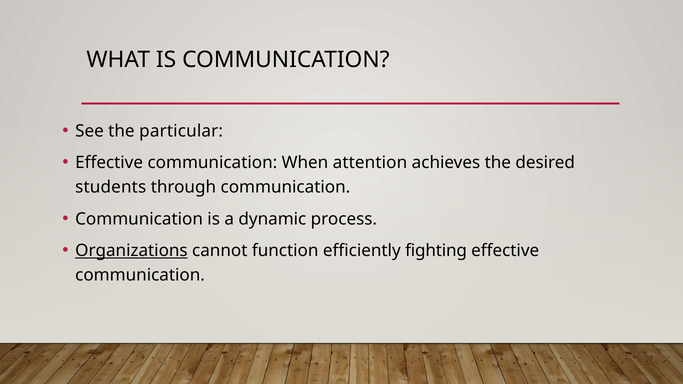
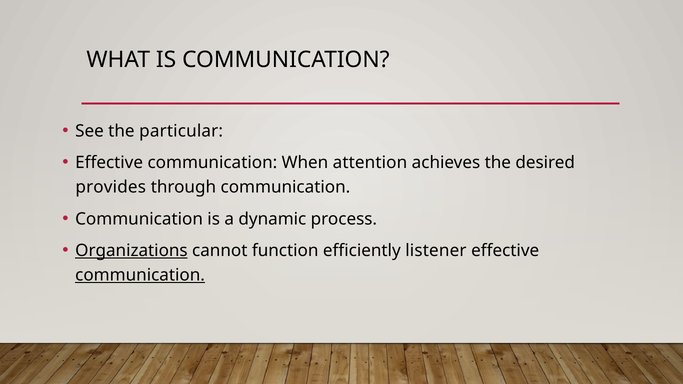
students: students -> provides
fighting: fighting -> listener
communication at (140, 275) underline: none -> present
